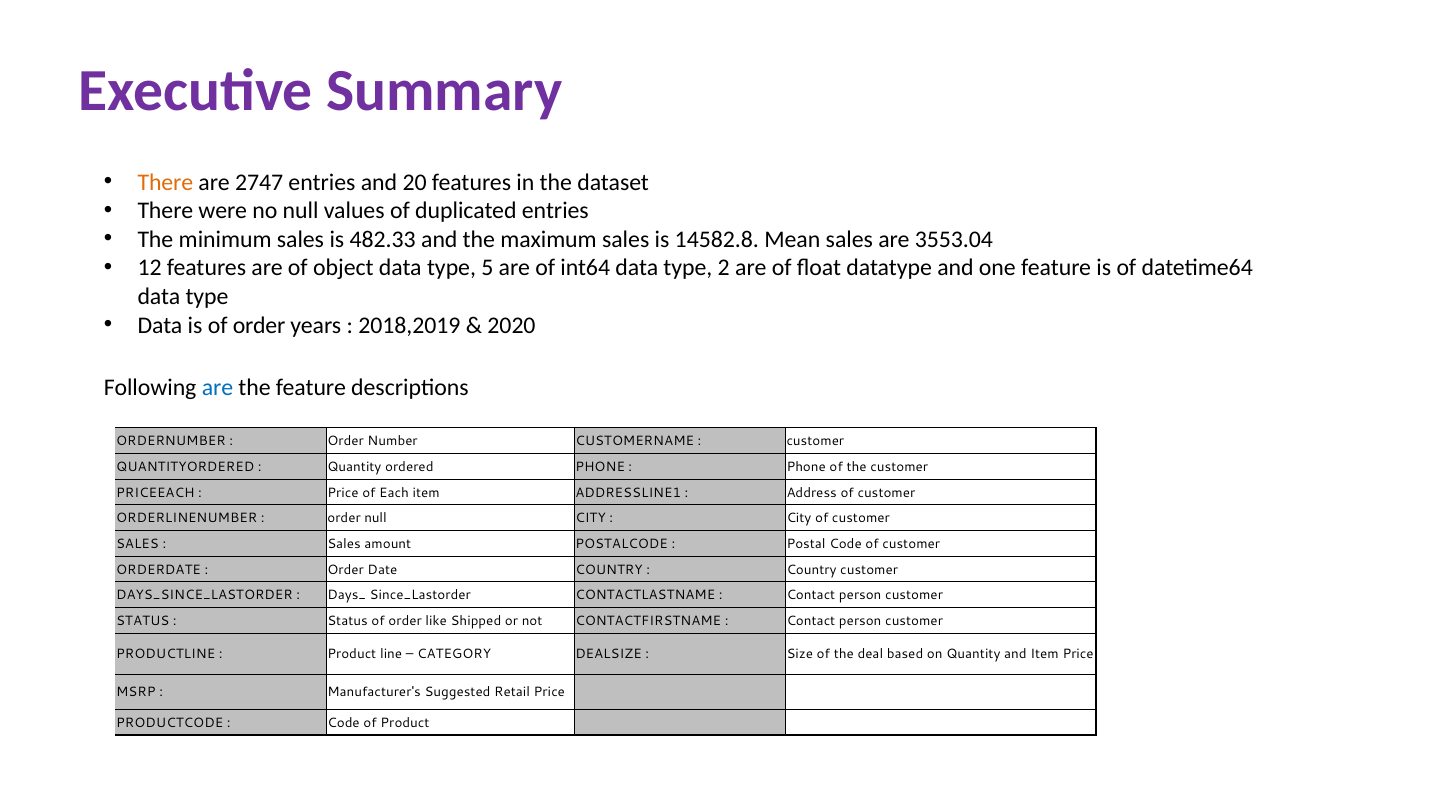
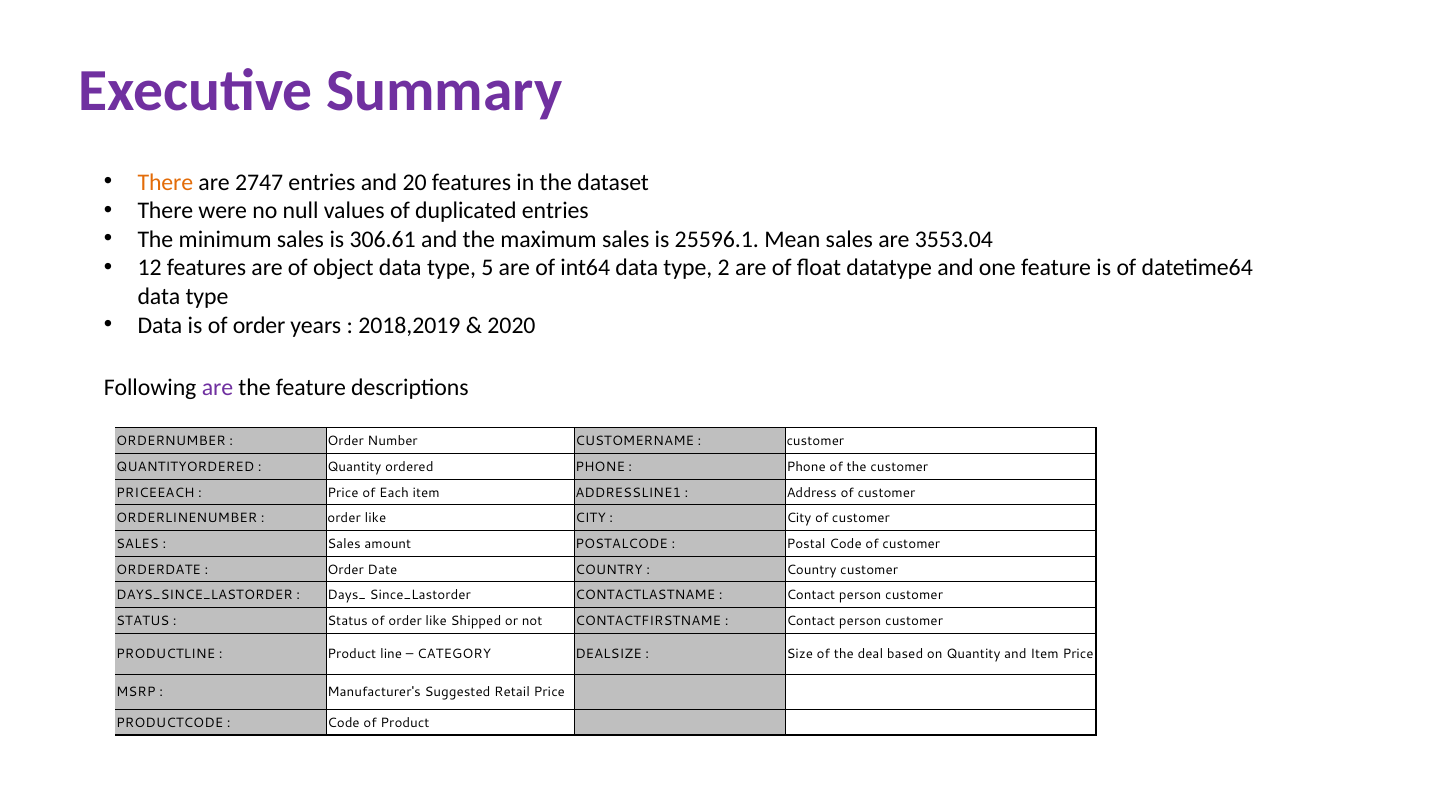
482.33: 482.33 -> 306.61
14582.8: 14582.8 -> 25596.1
are at (217, 388) colour: blue -> purple
null at (376, 518): null -> like
